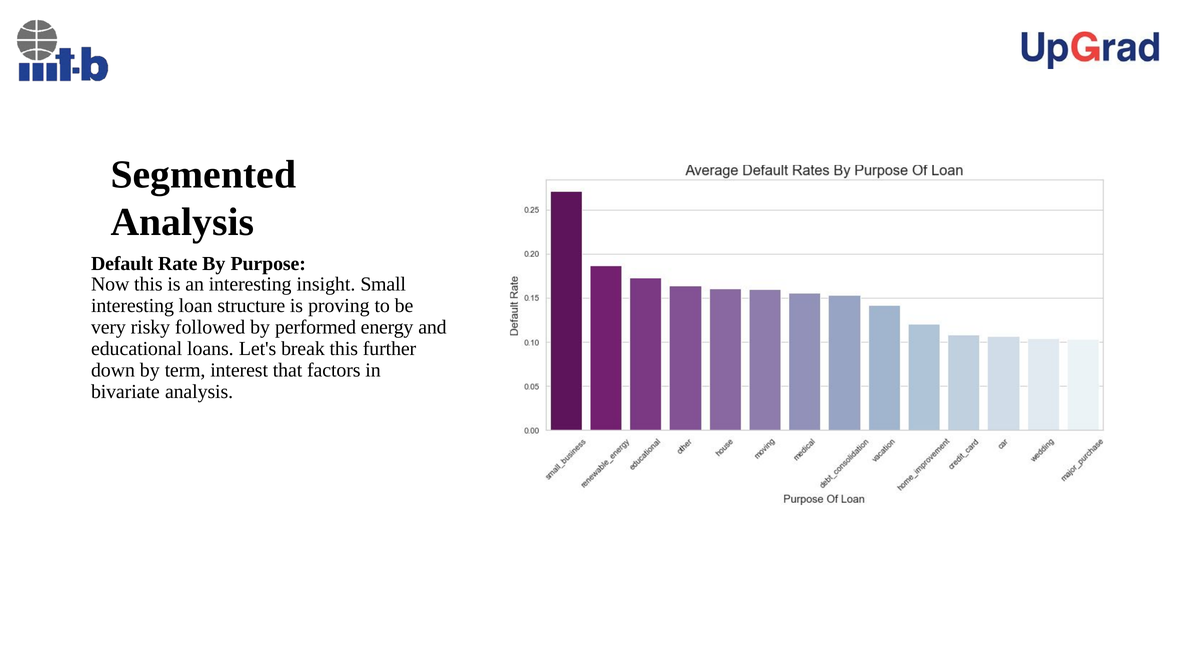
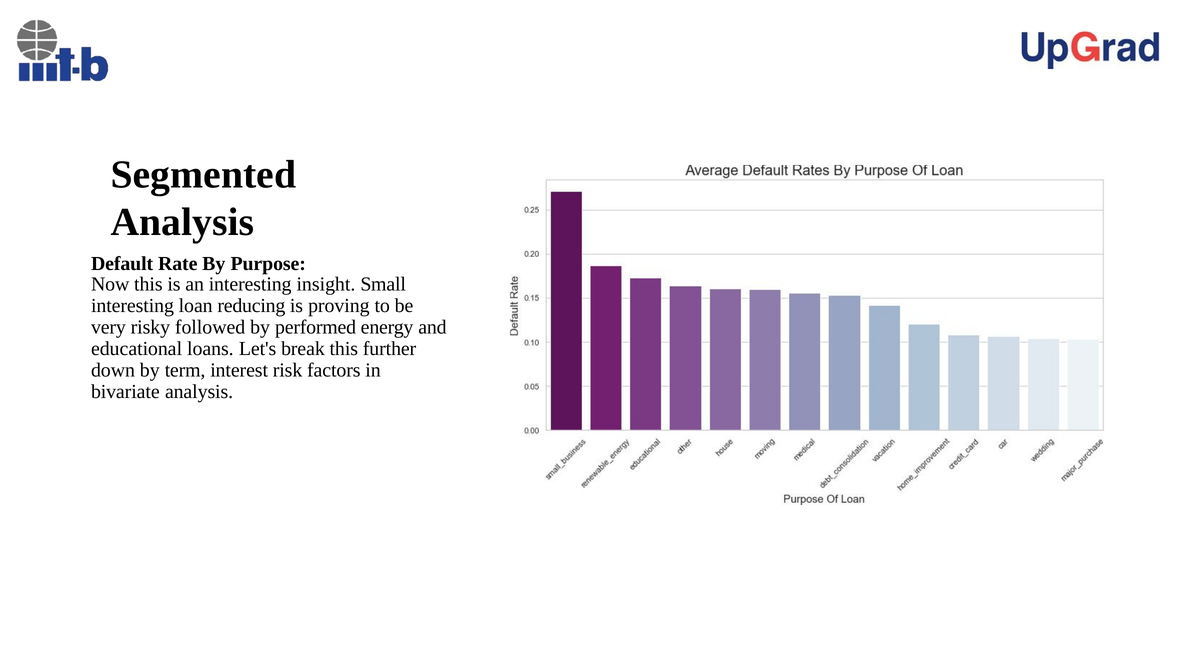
structure: structure -> reducing
that: that -> risk
